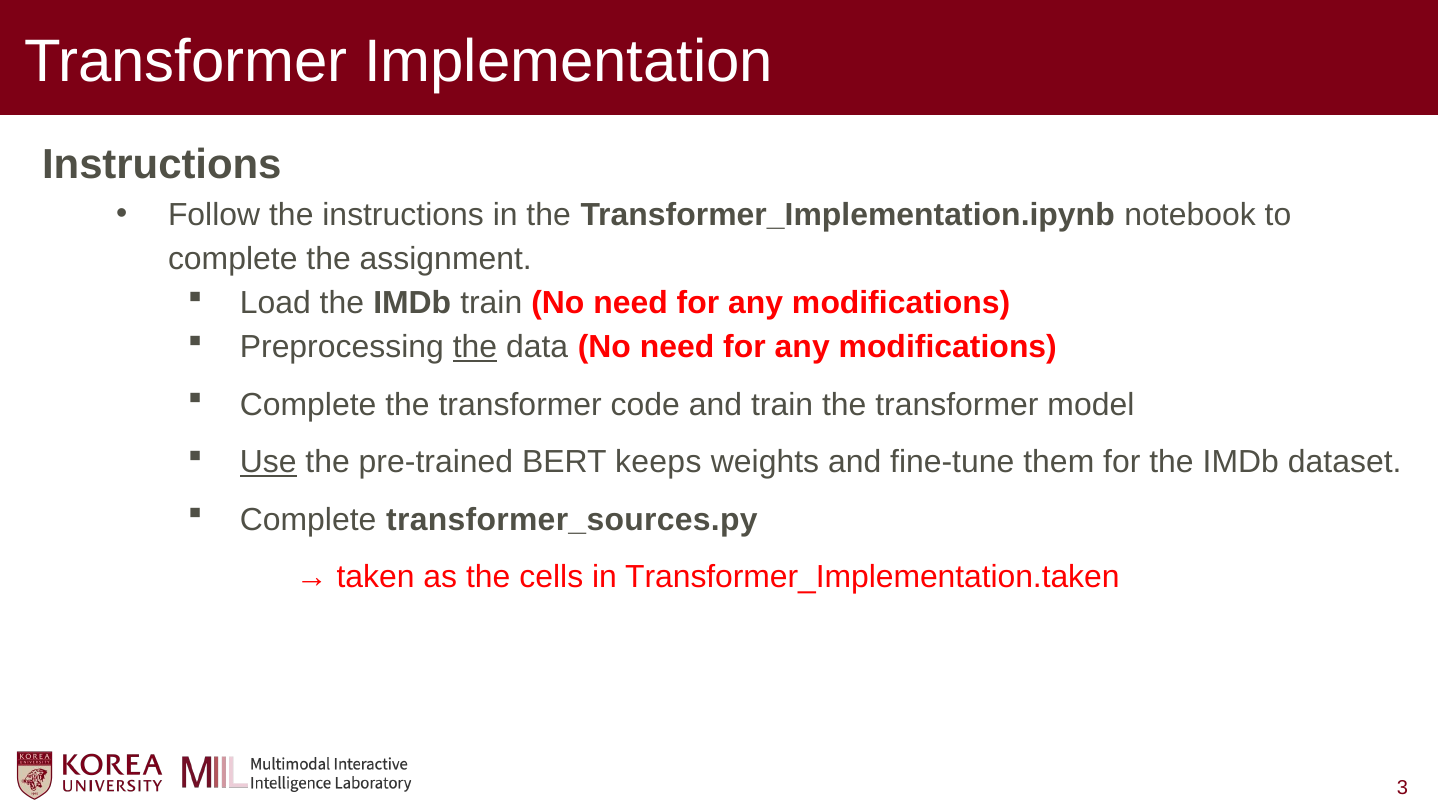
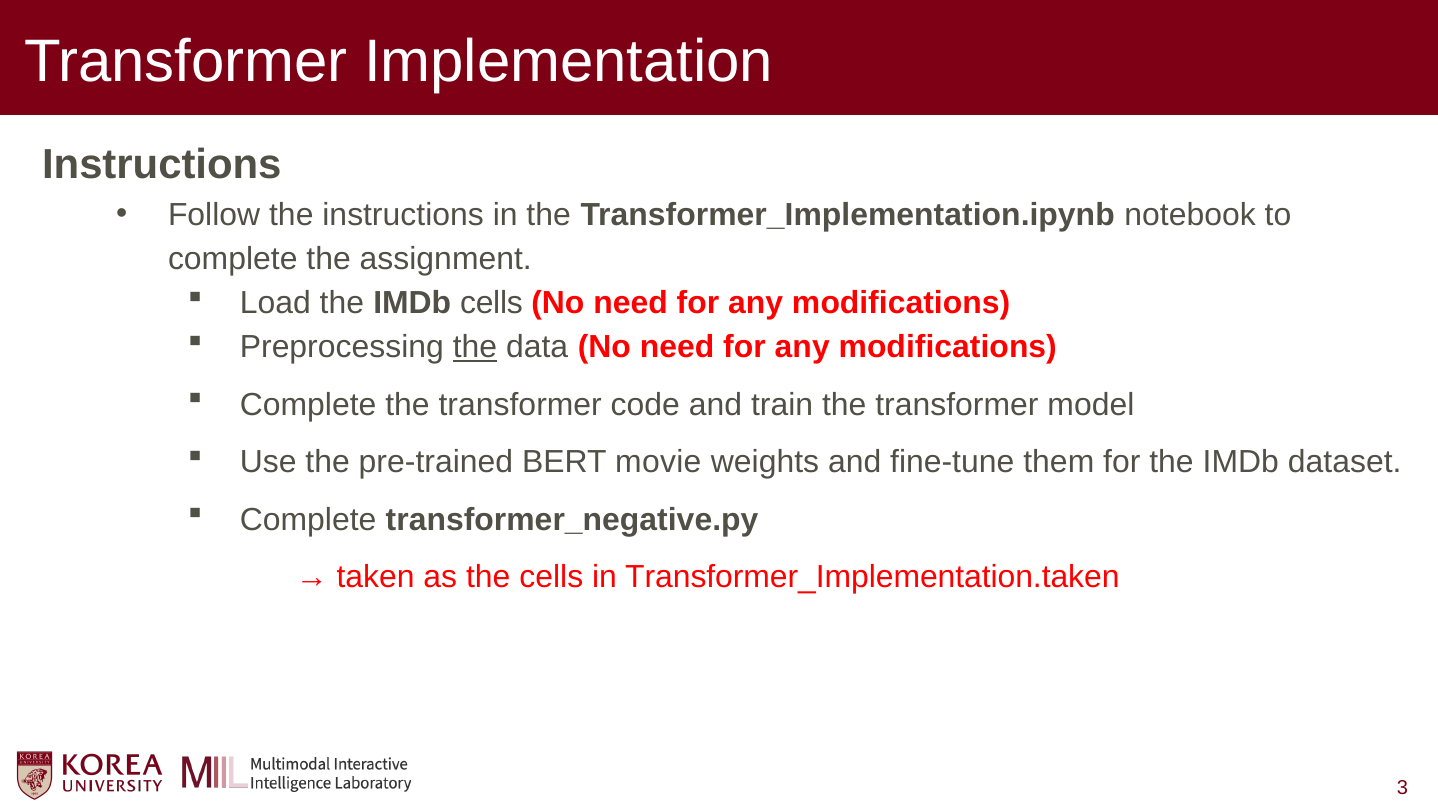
IMDb train: train -> cells
Use underline: present -> none
keeps: keeps -> movie
transformer_sources.py: transformer_sources.py -> transformer_negative.py
